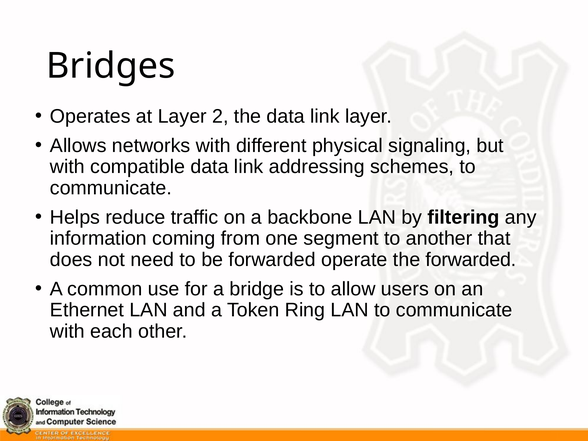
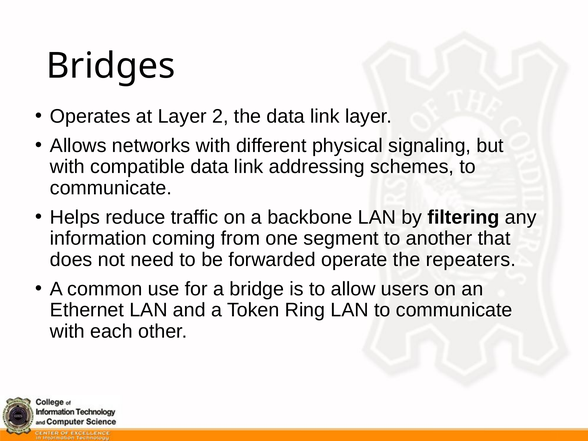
the forwarded: forwarded -> repeaters
